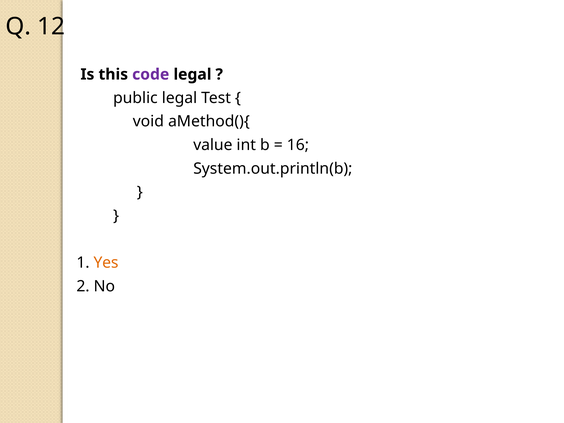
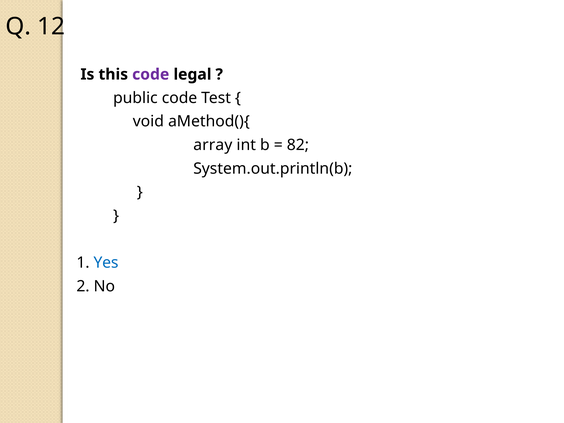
public legal: legal -> code
value: value -> array
16: 16 -> 82
Yes colour: orange -> blue
